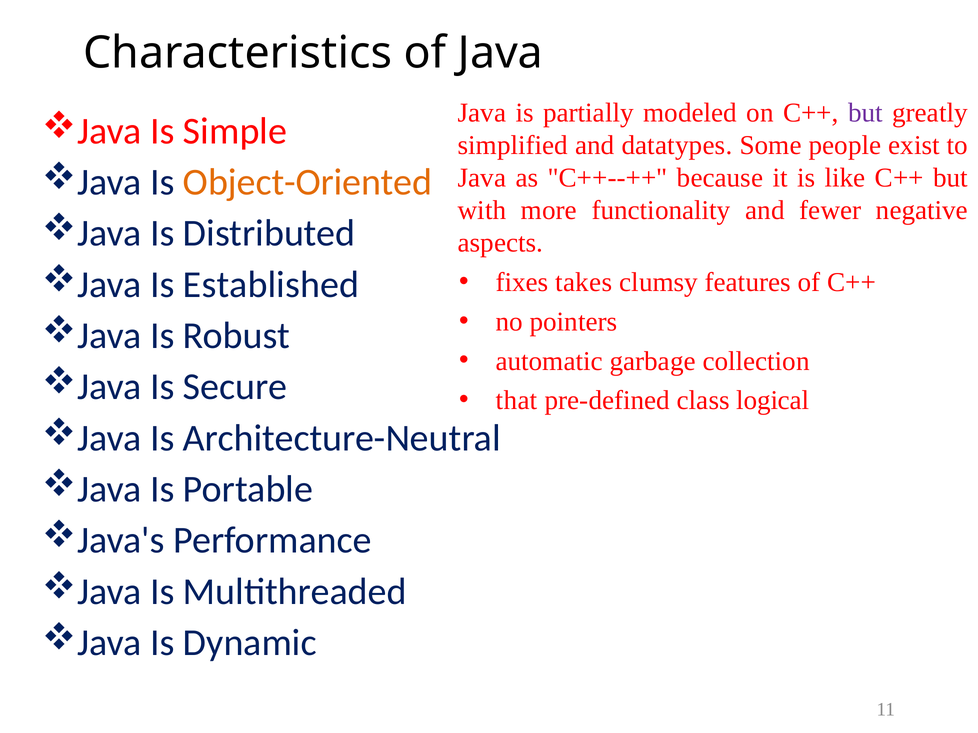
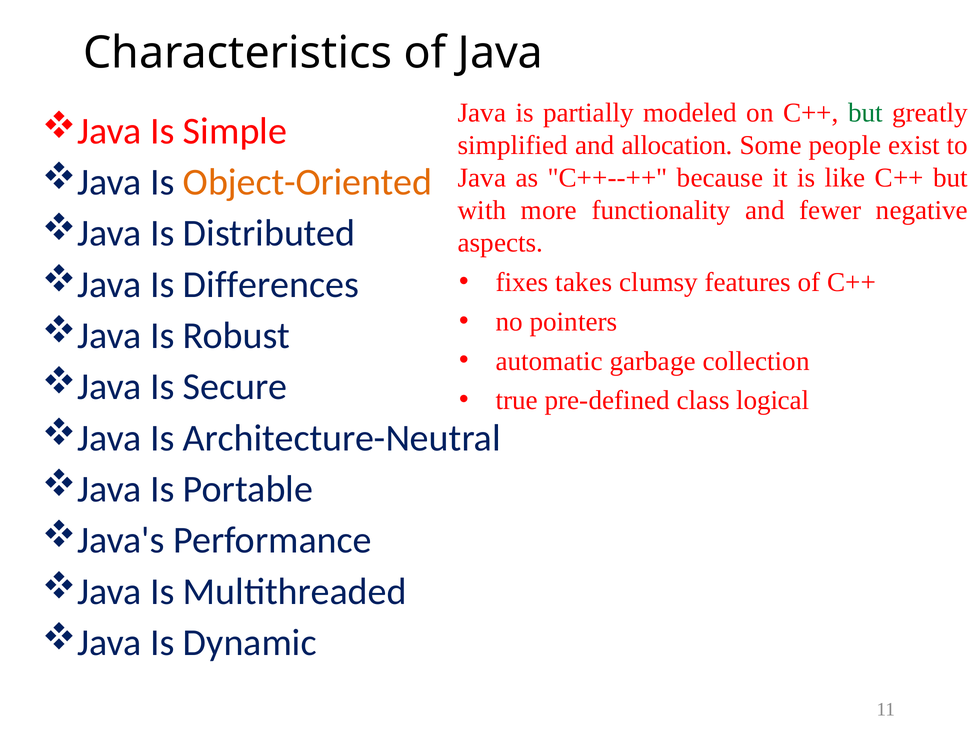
but at (865, 113) colour: purple -> green
datatypes: datatypes -> allocation
Established: Established -> Differences
that: that -> true
